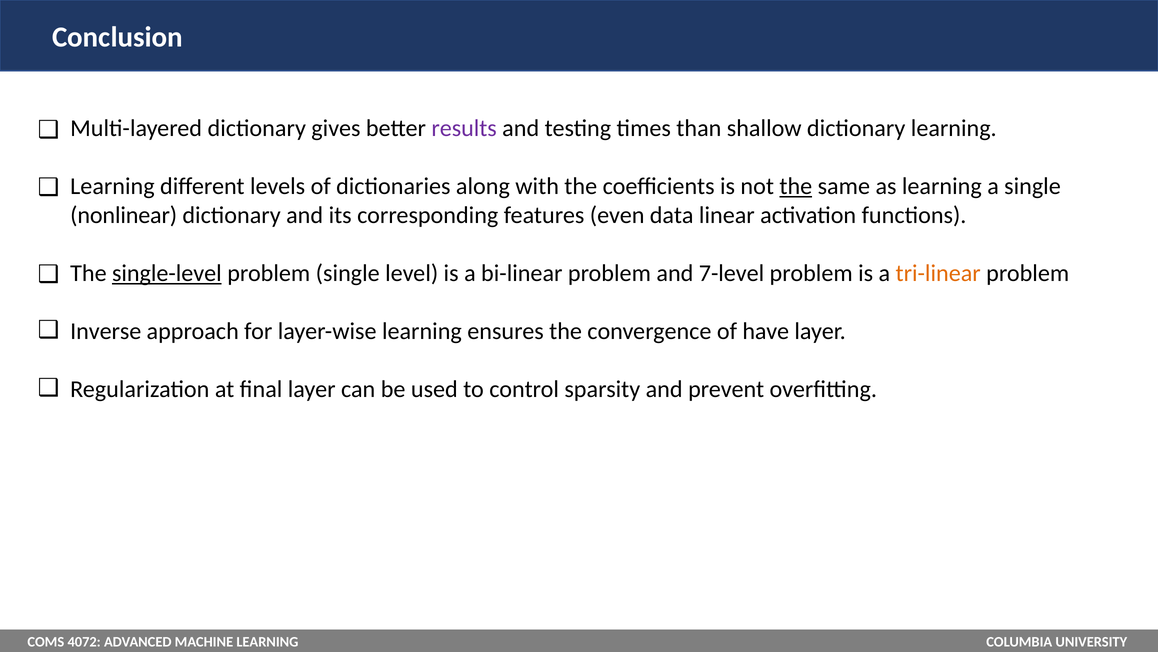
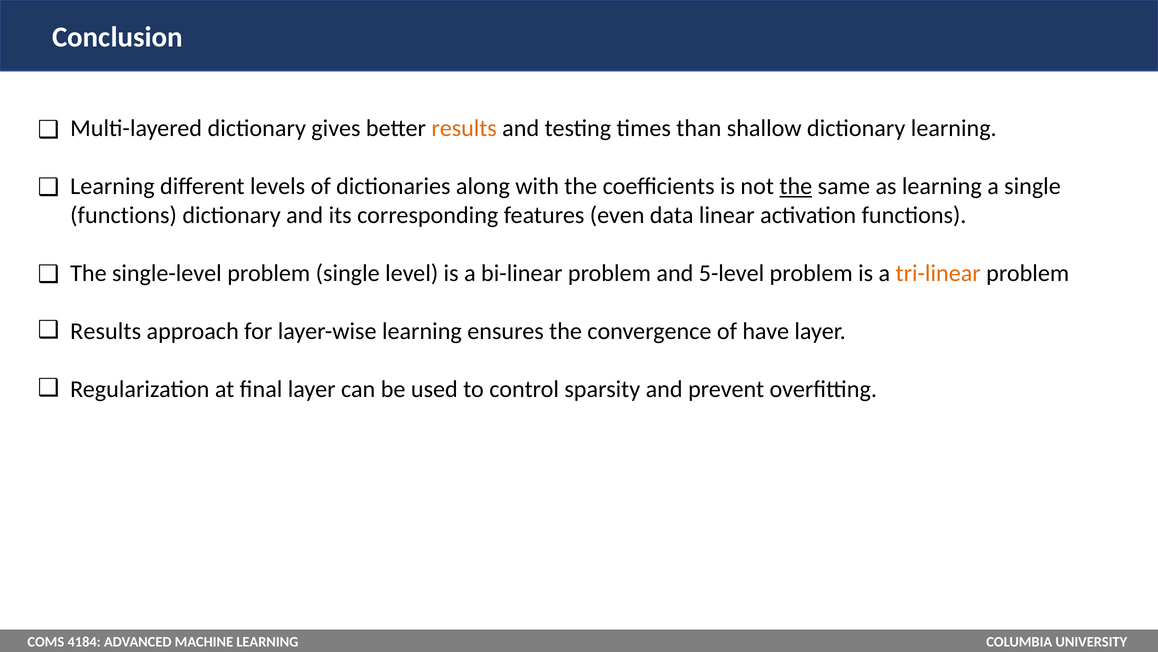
results at (464, 128) colour: purple -> orange
nonlinear at (124, 215): nonlinear -> functions
single-level underline: present -> none
7-level: 7-level -> 5-level
Inverse at (106, 331): Inverse -> Results
4072: 4072 -> 4184
